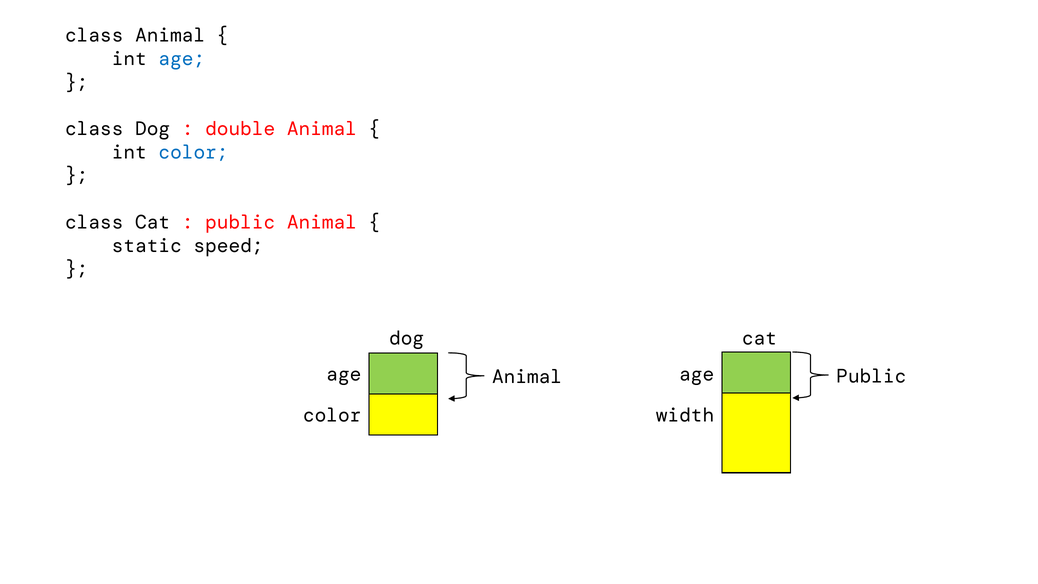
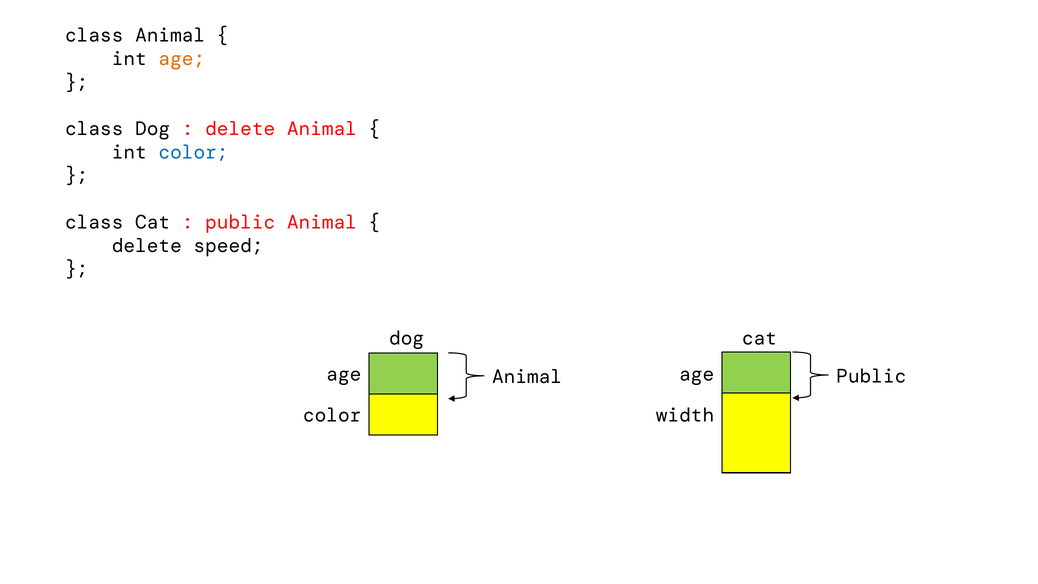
age at (182, 59) colour: blue -> orange
double at (240, 129): double -> delete
static at (147, 246): static -> delete
